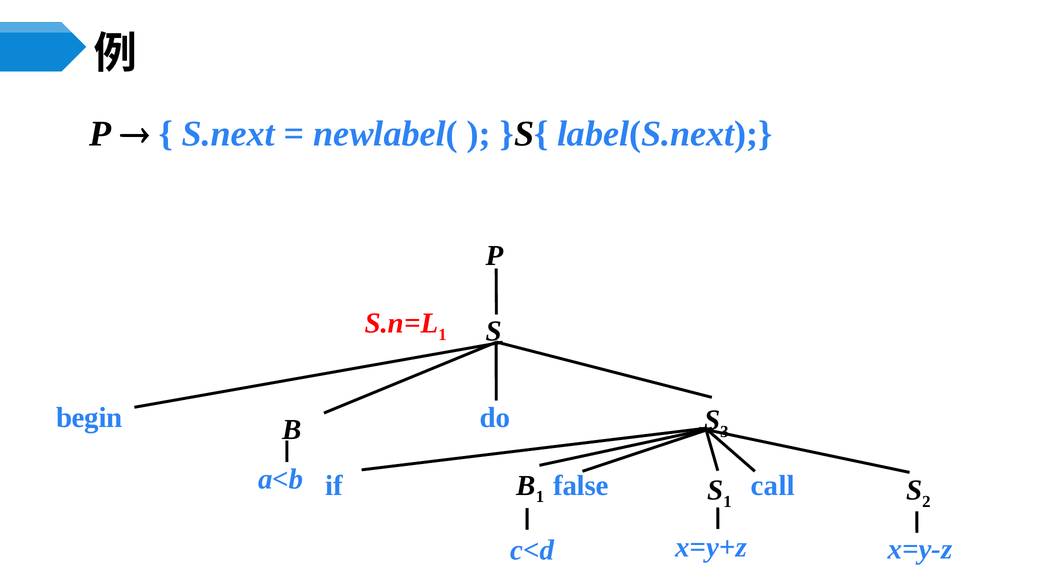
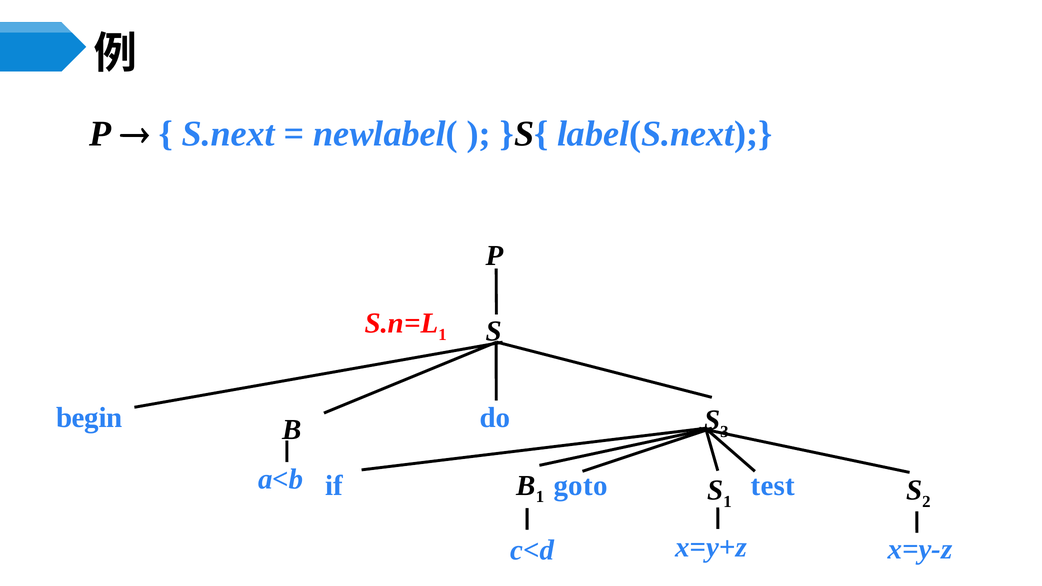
false: false -> goto
call: call -> test
